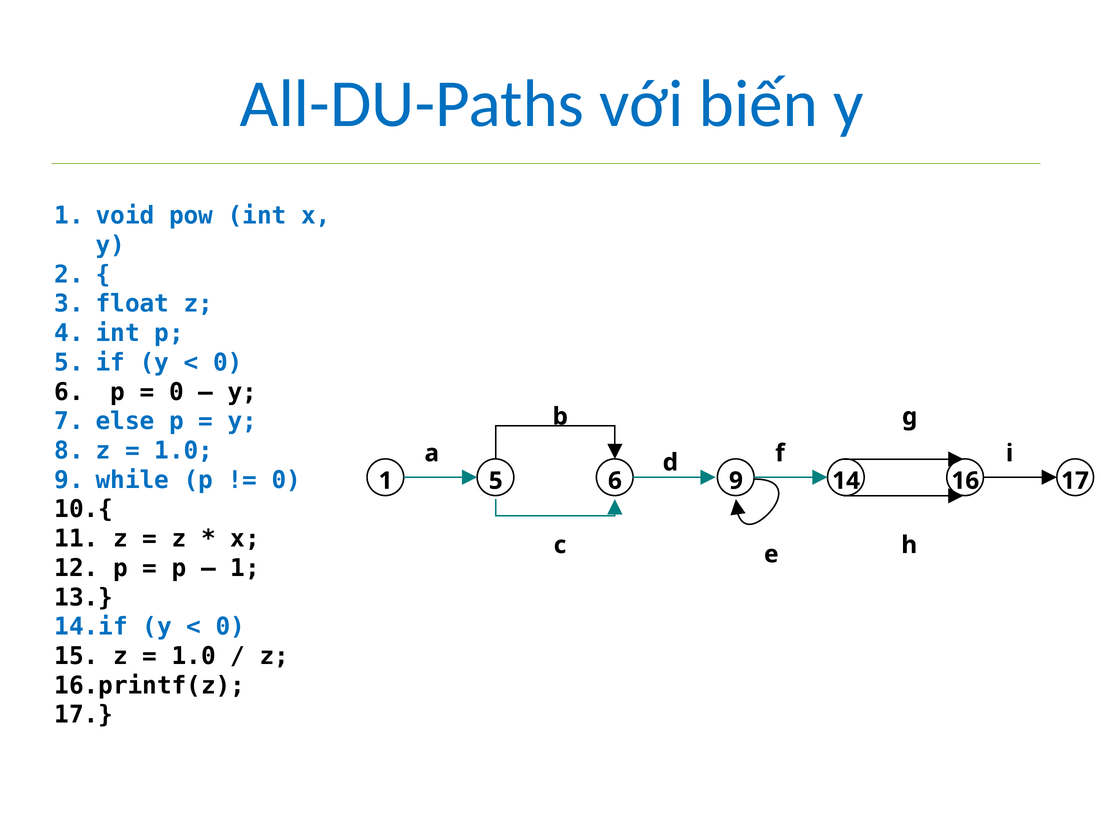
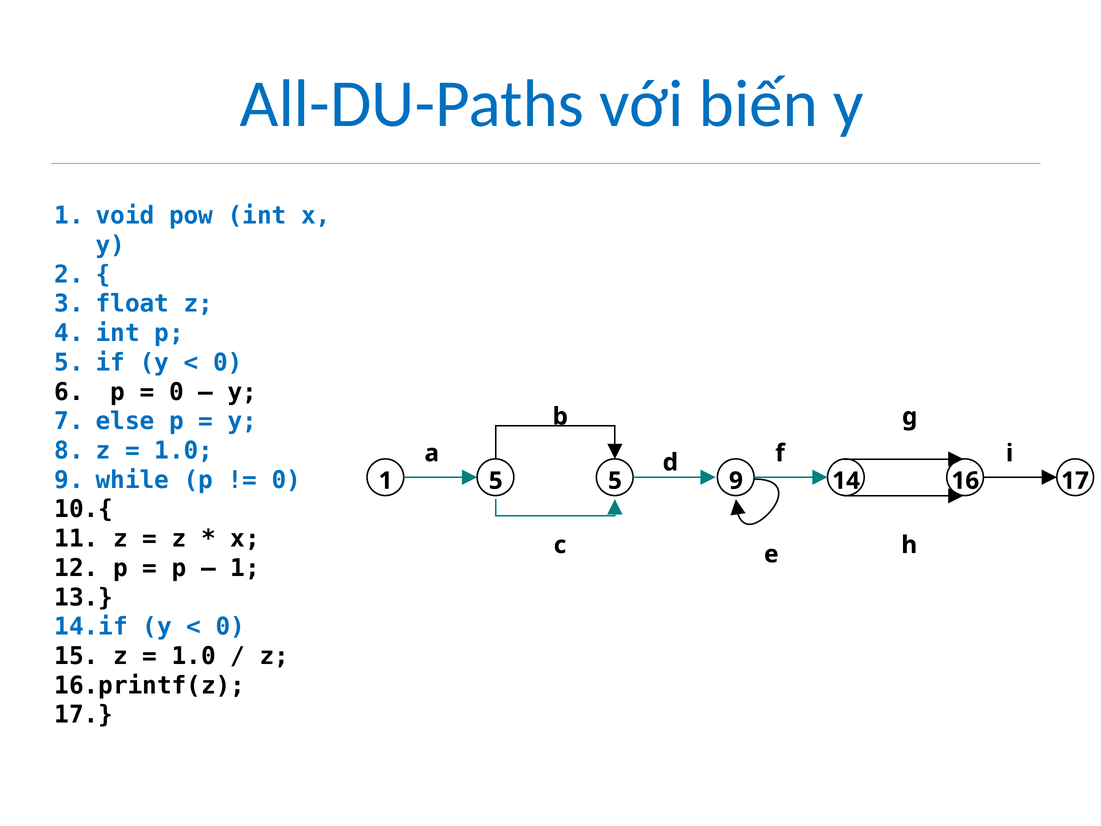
5 6: 6 -> 5
